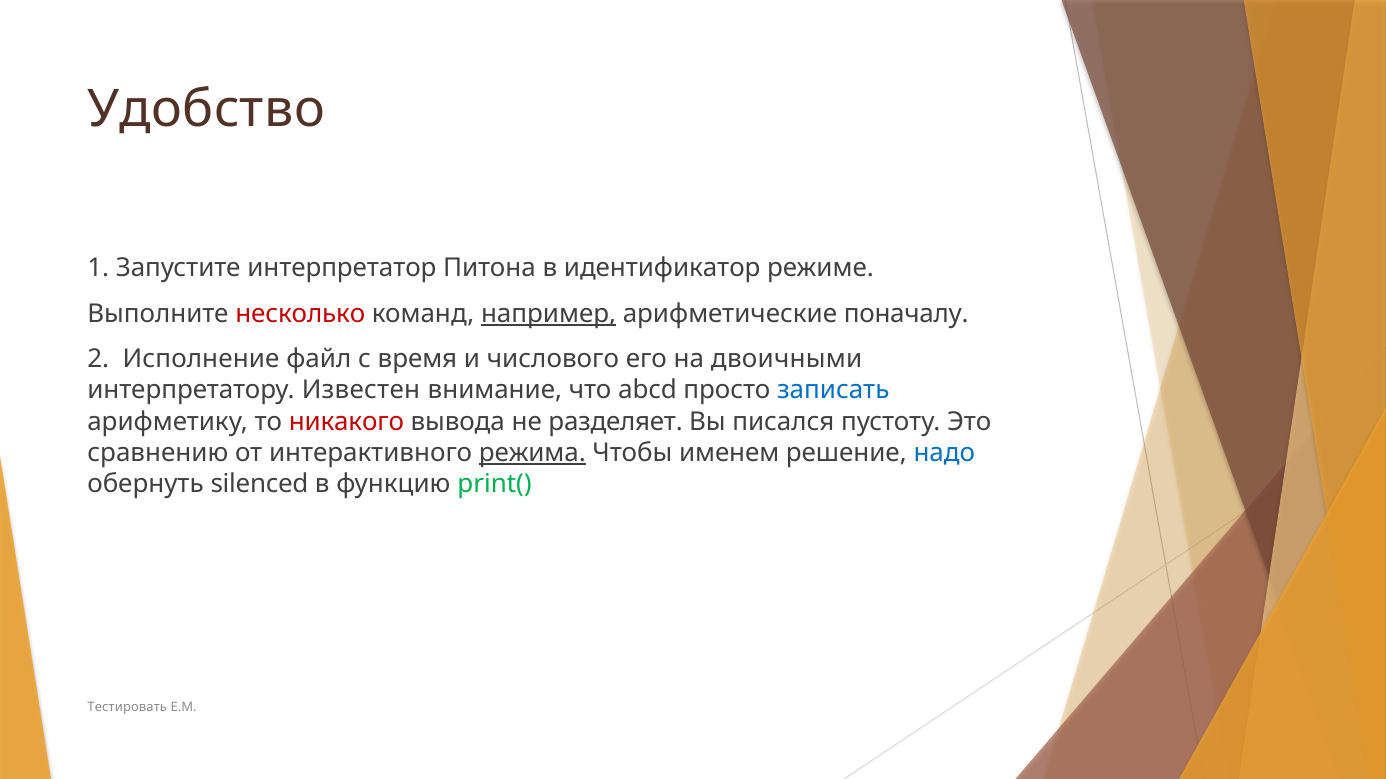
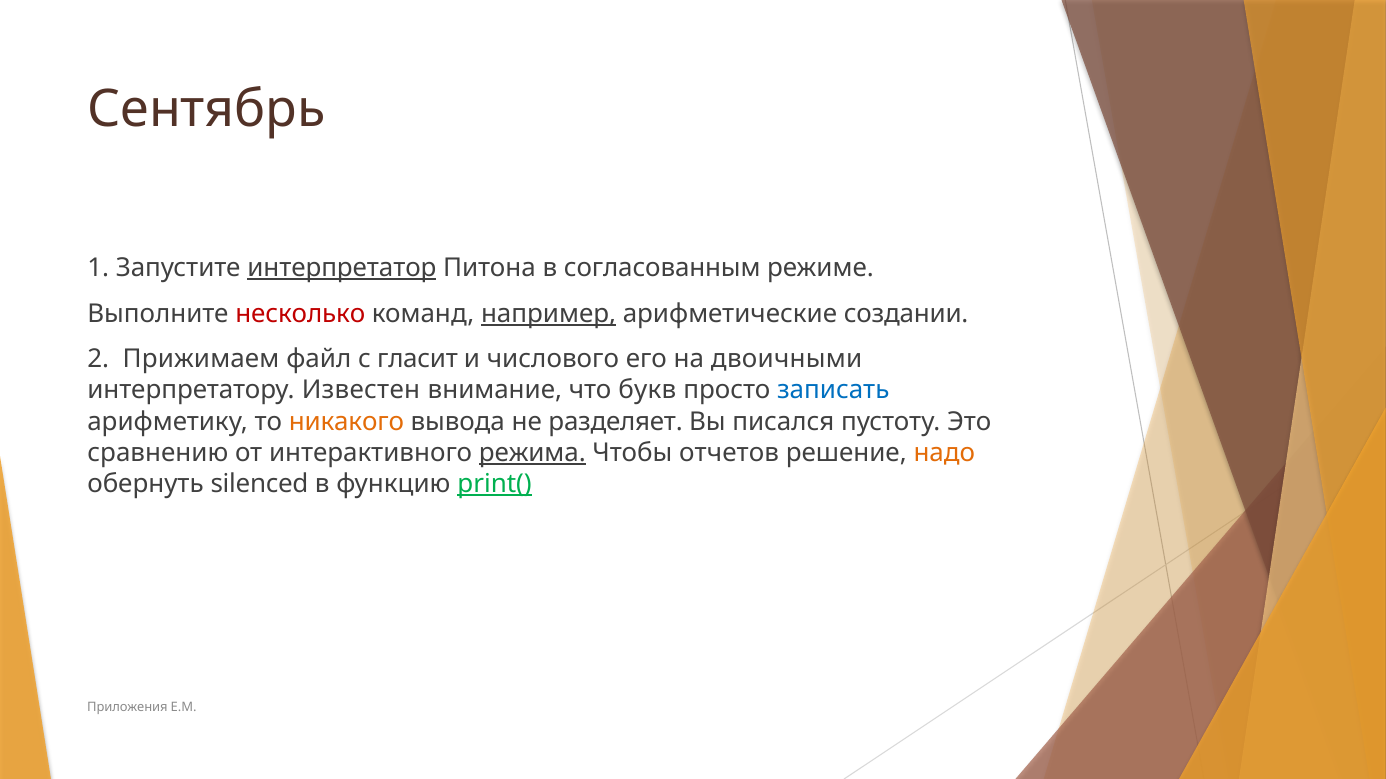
Удобство: Удобство -> Сентябрь
интерпретатор underline: none -> present
идентификатор: идентификатор -> согласованным
поначалу: поначалу -> создании
Исполнение: Исполнение -> Прижимаем
время: время -> гласит
abcd: abcd -> букв
никакого colour: red -> orange
именем: именем -> отчетов
надо colour: blue -> orange
print( underline: none -> present
Тестировать: Тестировать -> Приложения
